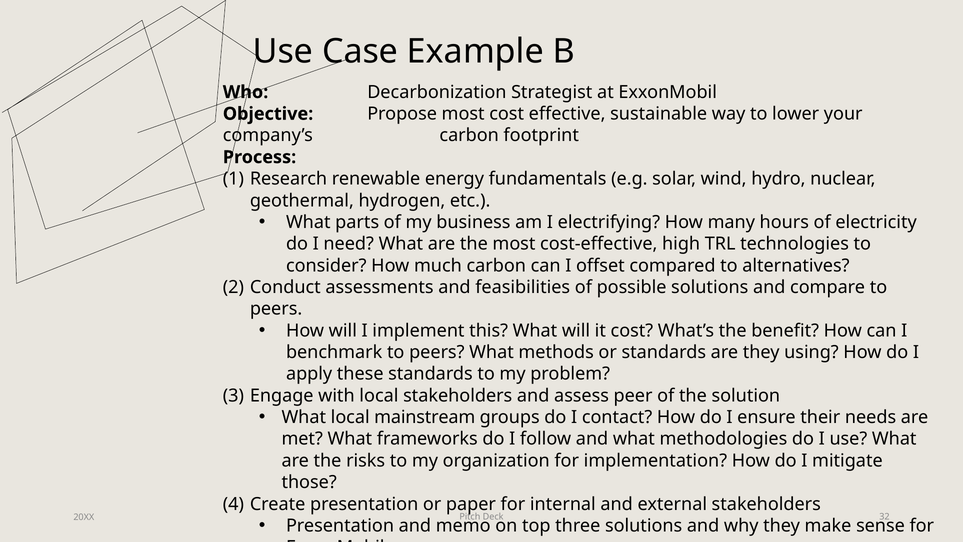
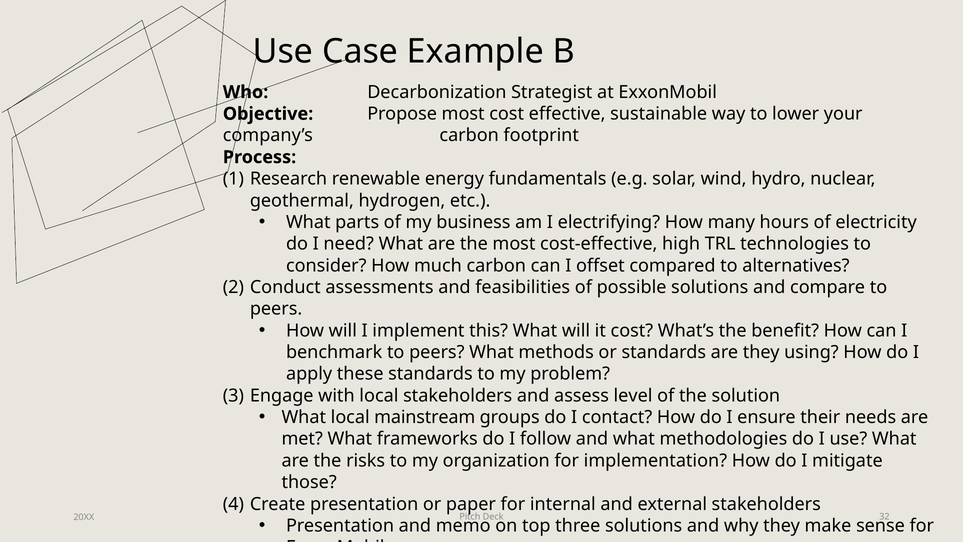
peer: peer -> level
